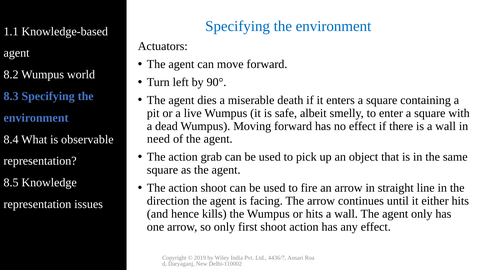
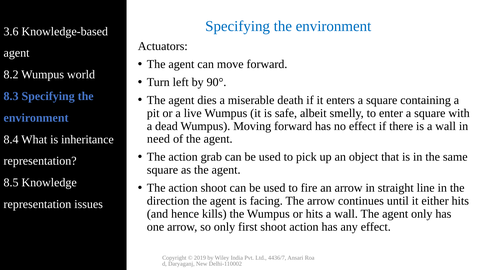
1.1: 1.1 -> 3.6
observable: observable -> inheritance
